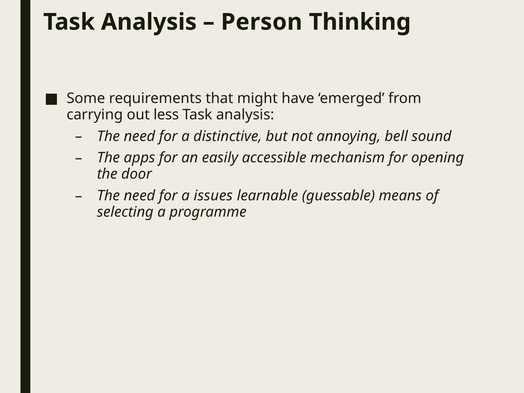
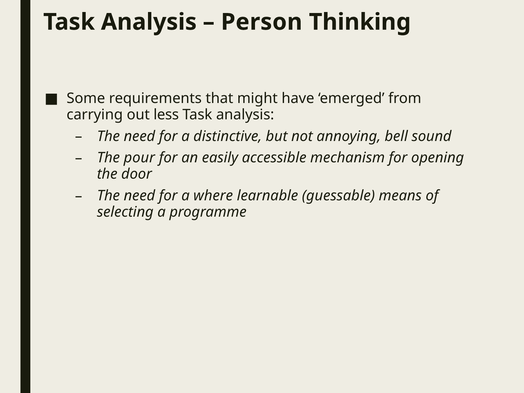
apps: apps -> pour
issues: issues -> where
